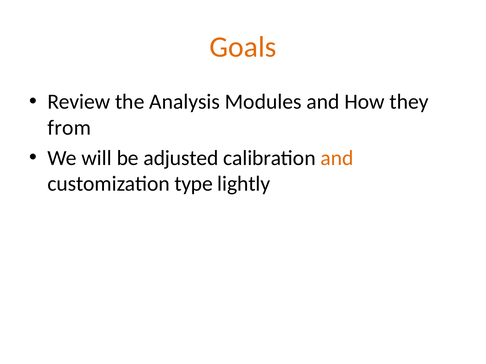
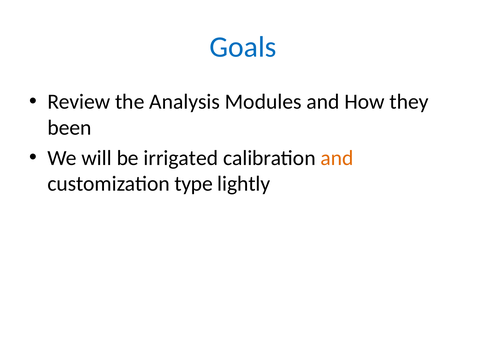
Goals colour: orange -> blue
from: from -> been
adjusted: adjusted -> irrigated
